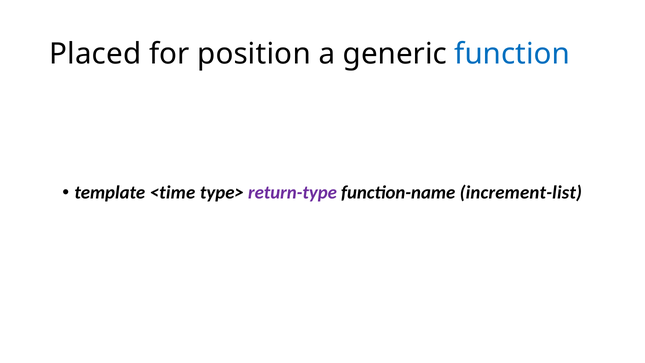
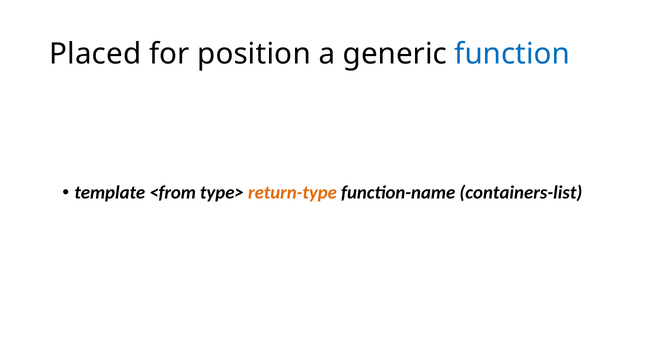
<time: <time -> <from
return-type colour: purple -> orange
increment-list: increment-list -> containers-list
